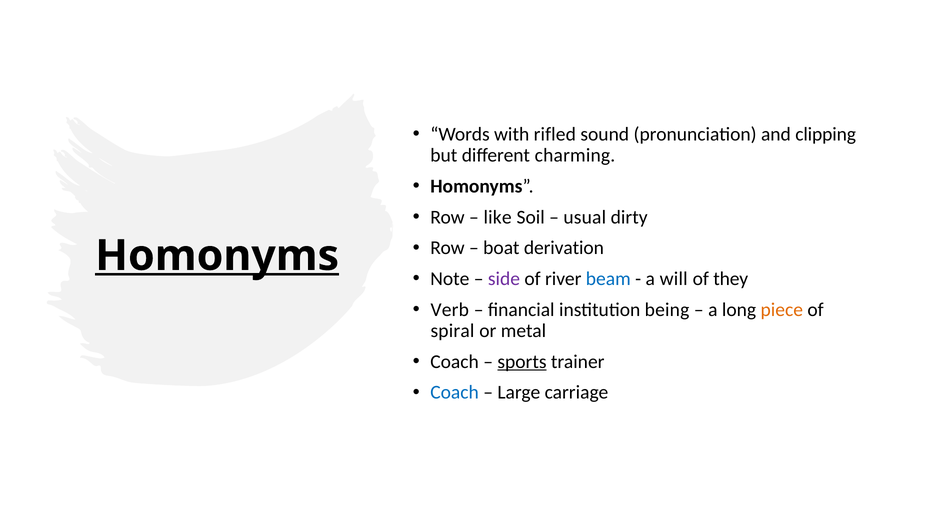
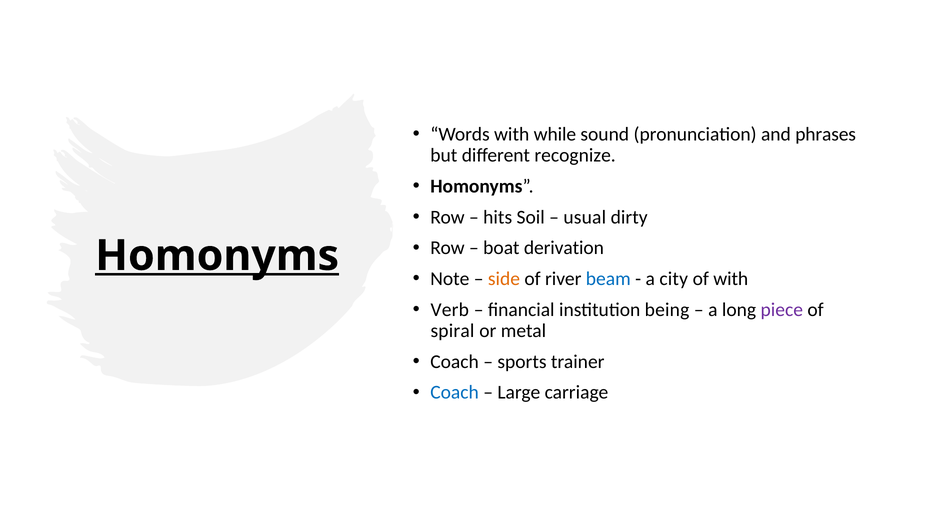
rifled: rifled -> while
clipping: clipping -> phrases
charming: charming -> recognize
like: like -> hits
side colour: purple -> orange
will: will -> city
of they: they -> with
piece colour: orange -> purple
sports underline: present -> none
